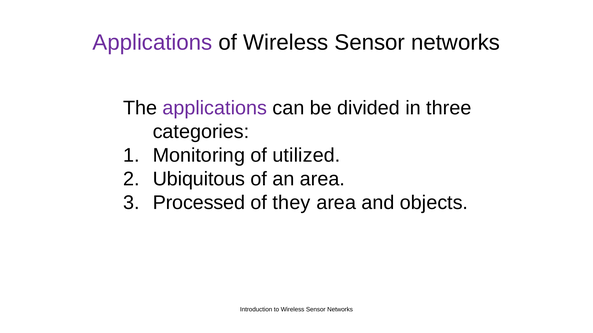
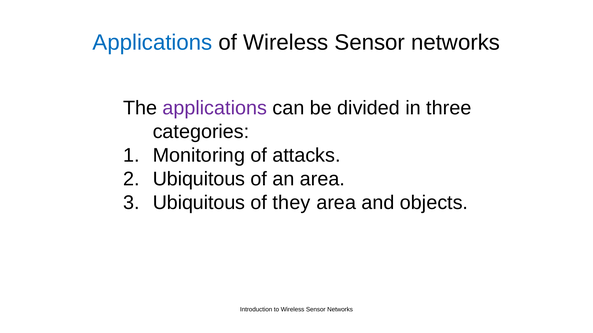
Applications at (152, 43) colour: purple -> blue
utilized: utilized -> attacks
Processed at (199, 203): Processed -> Ubiquitous
